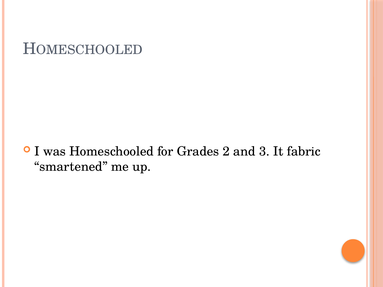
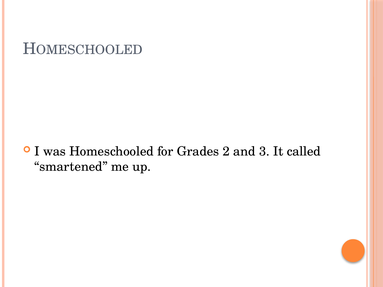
fabric: fabric -> called
